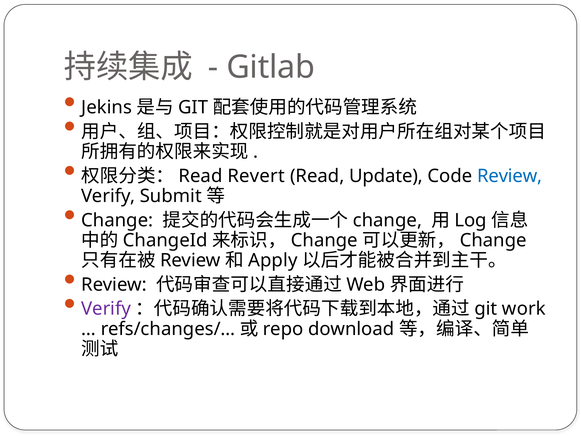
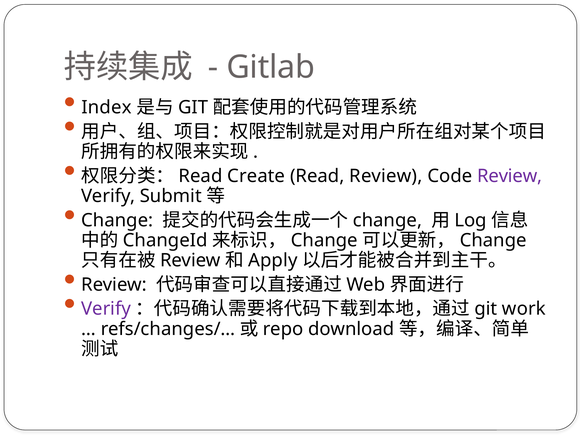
Jekins: Jekins -> Index
Revert: Revert -> Create
Read Update: Update -> Review
Review at (510, 176) colour: blue -> purple
